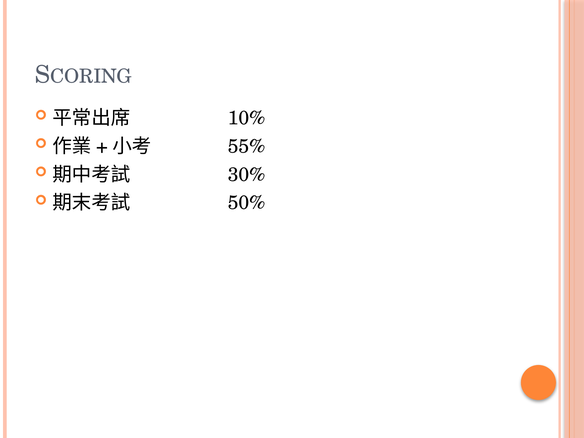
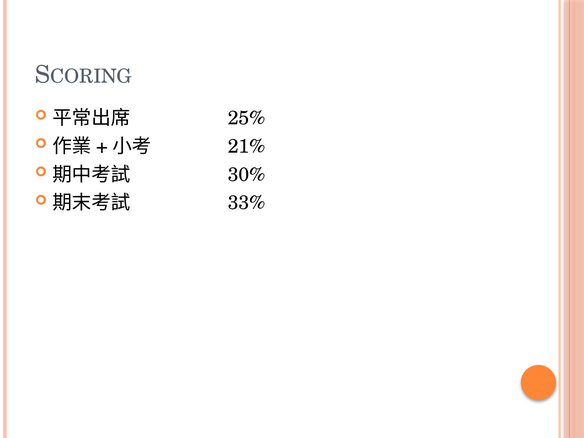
10%: 10% -> 25%
55%: 55% -> 21%
50%: 50% -> 33%
